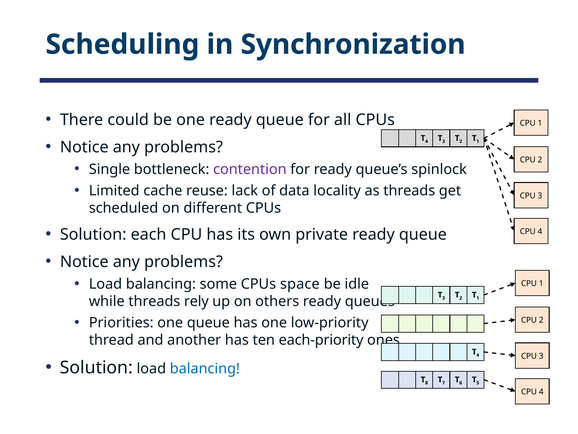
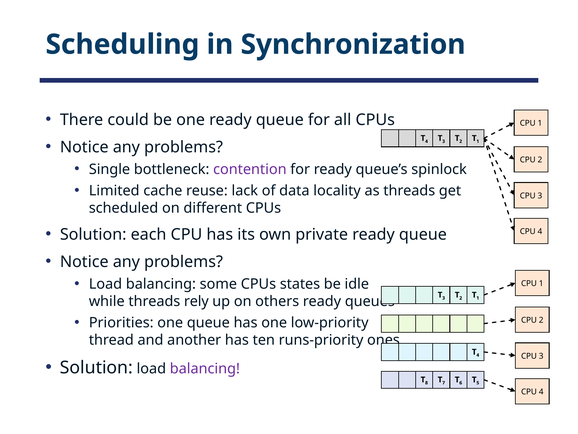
space: space -> states
each-priority: each-priority -> runs-priority
balancing at (205, 368) colour: blue -> purple
